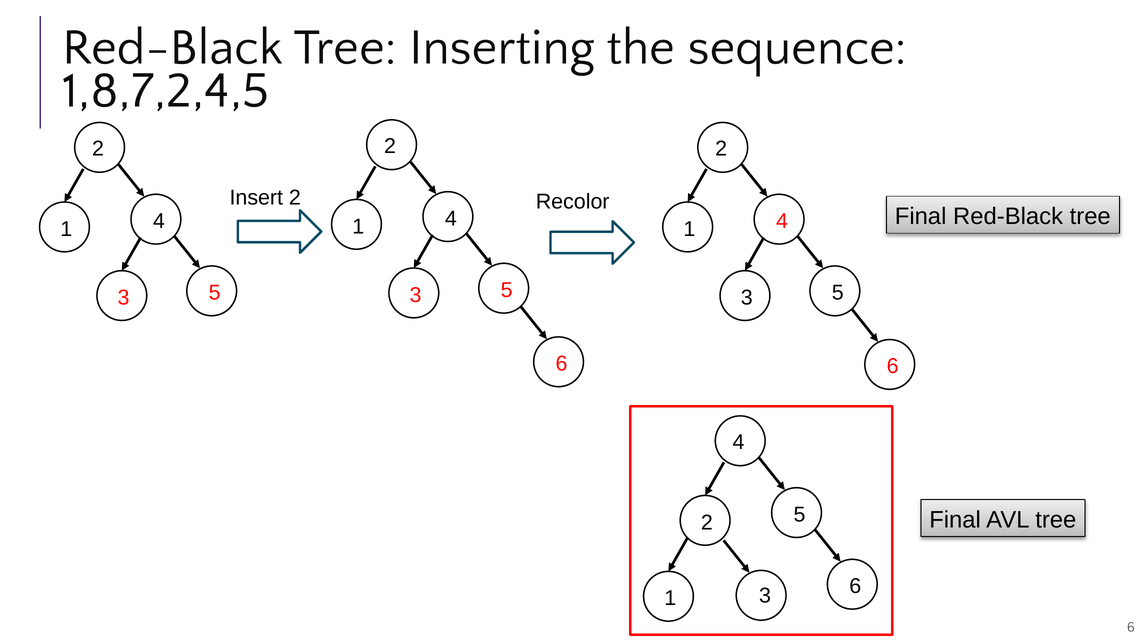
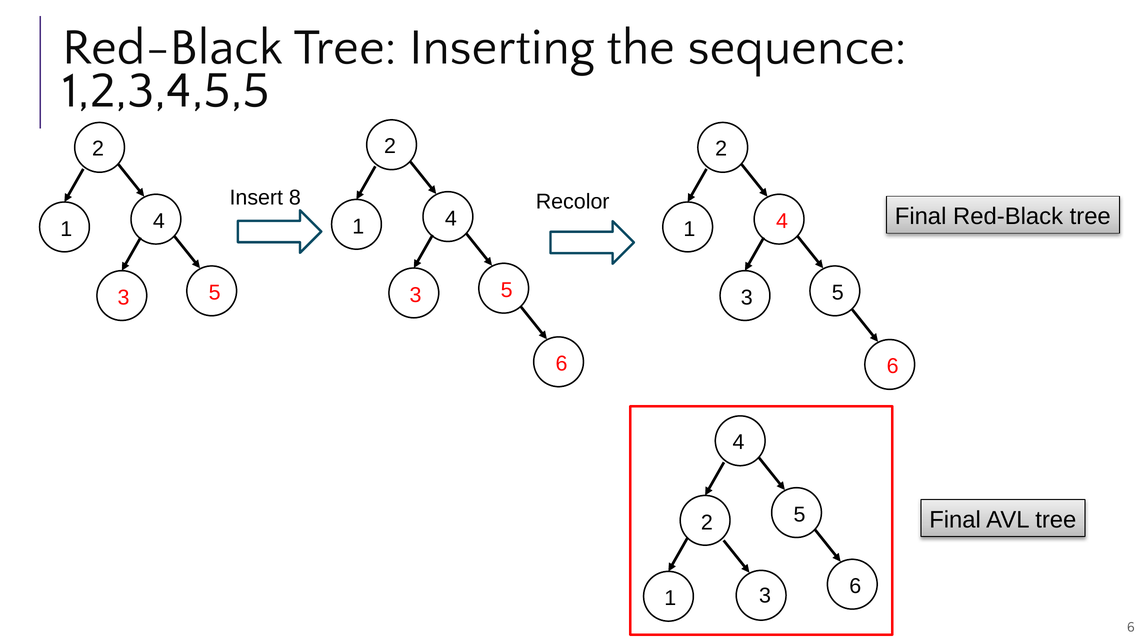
1,8,7,2,4,5: 1,8,7,2,4,5 -> 1,2,3,4,5,5
Insert 2: 2 -> 8
